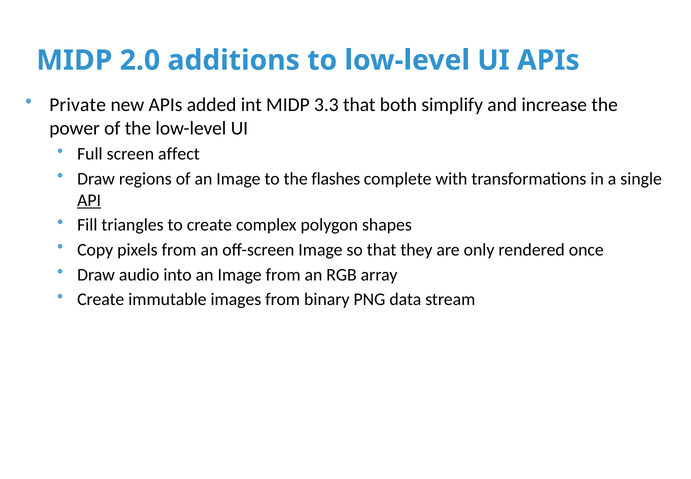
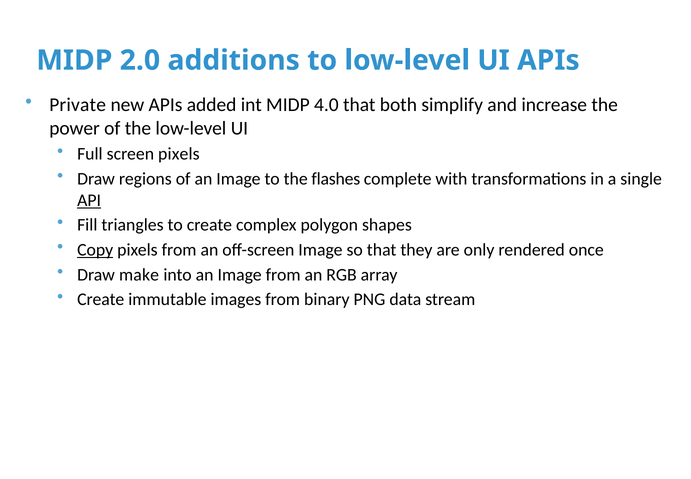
3.3: 3.3 -> 4.0
screen affect: affect -> pixels
Copy underline: none -> present
audio: audio -> make
